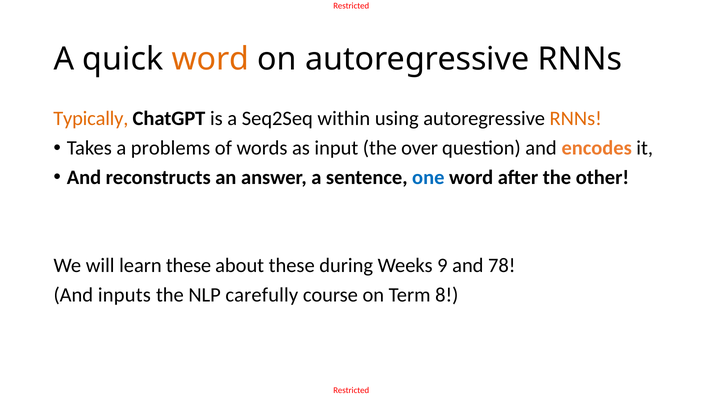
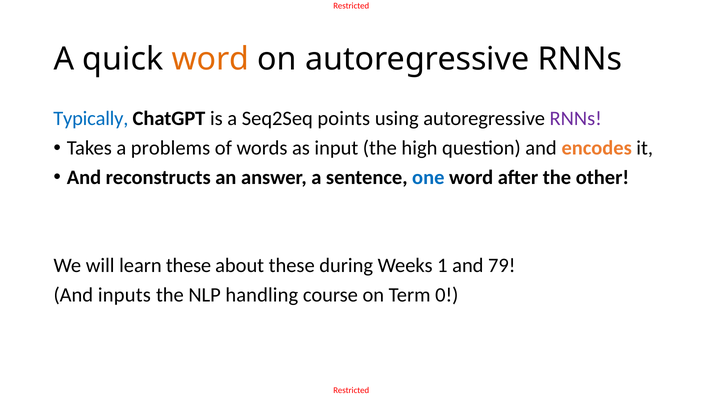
Typically colour: orange -> blue
within: within -> points
RNNs at (576, 119) colour: orange -> purple
over: over -> high
9: 9 -> 1
78: 78 -> 79
carefully: carefully -> handling
8: 8 -> 0
